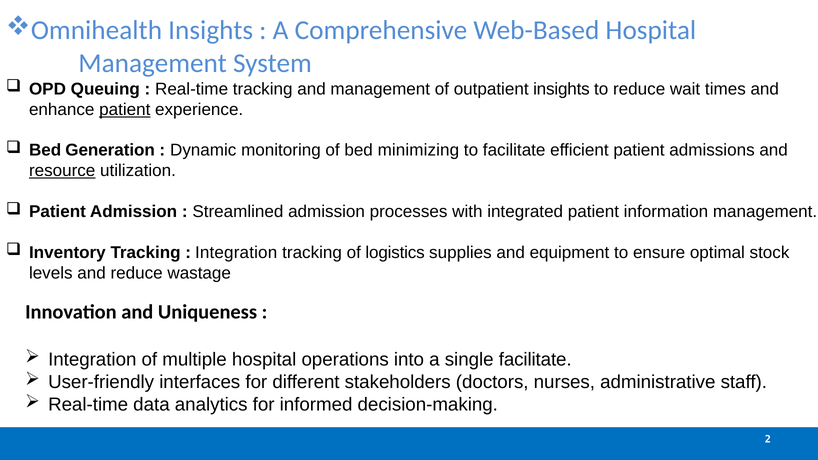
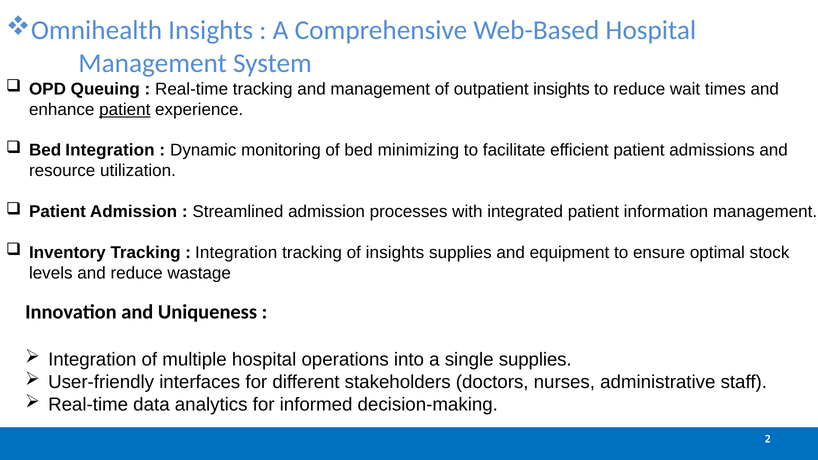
Bed Generation: Generation -> Integration
resource underline: present -> none
of logistics: logistics -> insights
single facilitate: facilitate -> supplies
